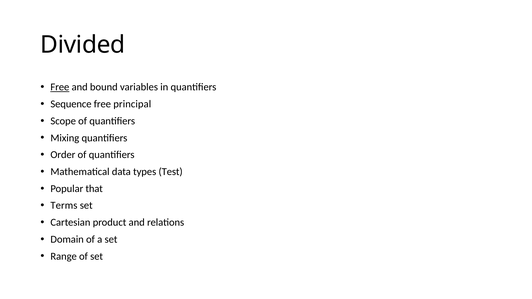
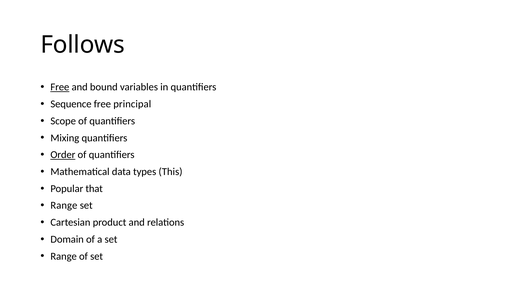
Divided: Divided -> Follows
Order underline: none -> present
Test: Test -> This
Terms at (64, 206): Terms -> Range
